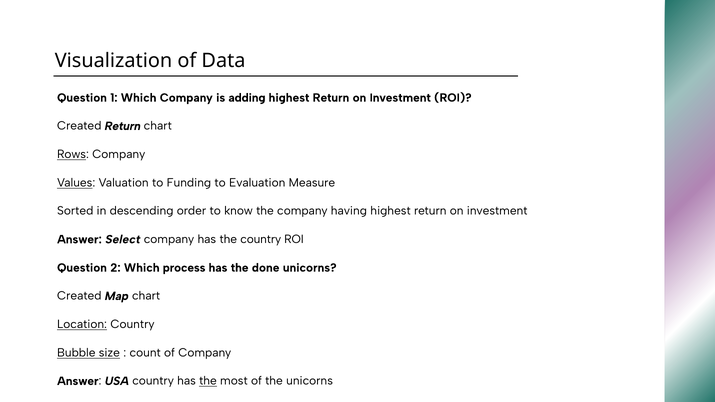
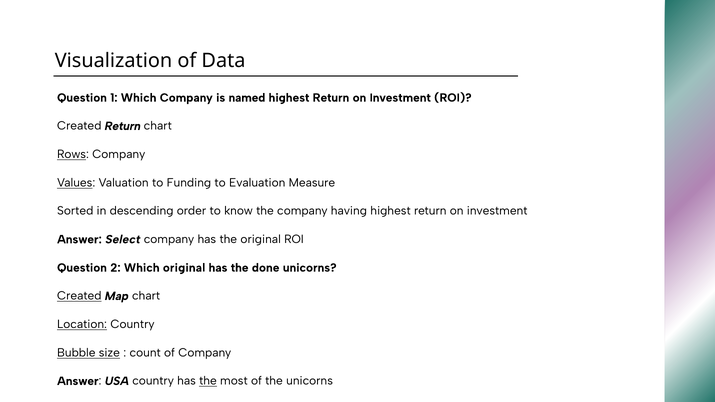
adding: adding -> named
the country: country -> original
Which process: process -> original
Created at (79, 296) underline: none -> present
